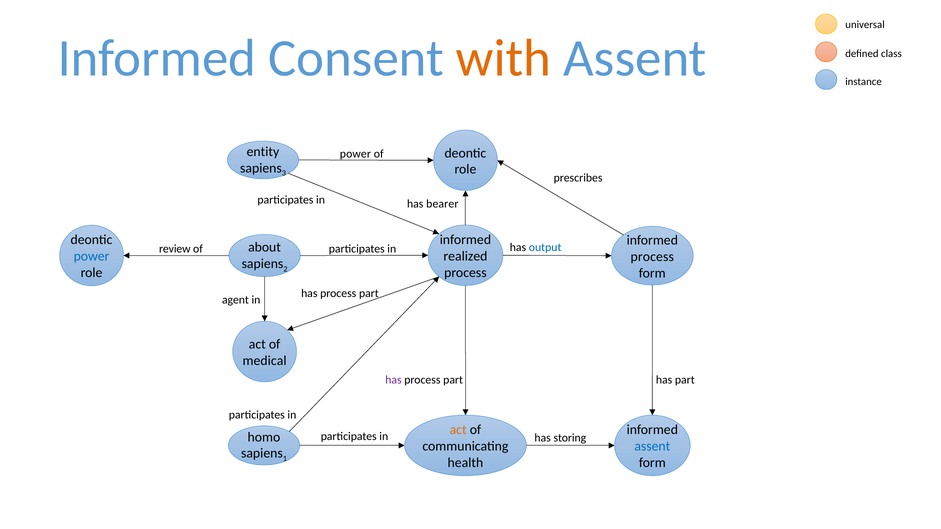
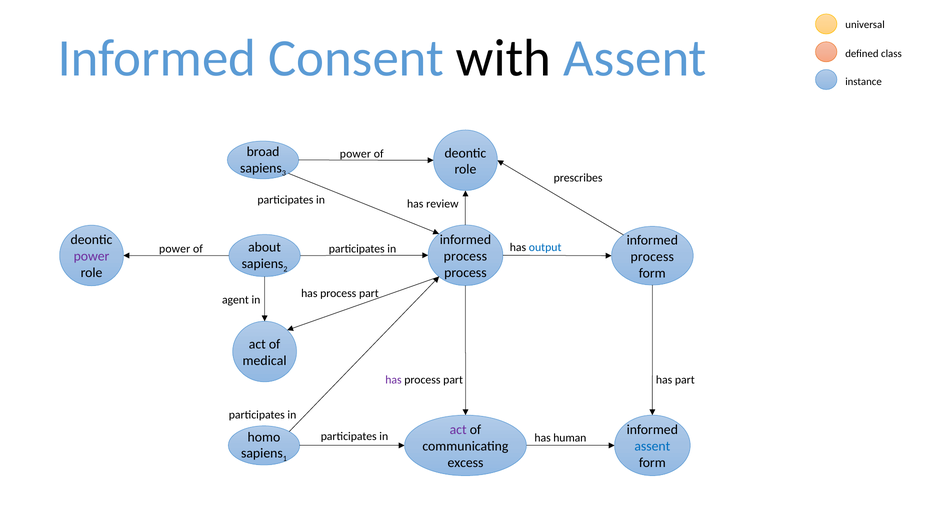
with colour: orange -> black
entity: entity -> broad
bearer: bearer -> review
review at (175, 249): review -> power
realized at (465, 256): realized -> process
power at (92, 257) colour: blue -> purple
act at (458, 430) colour: orange -> purple
storing: storing -> human
health: health -> excess
